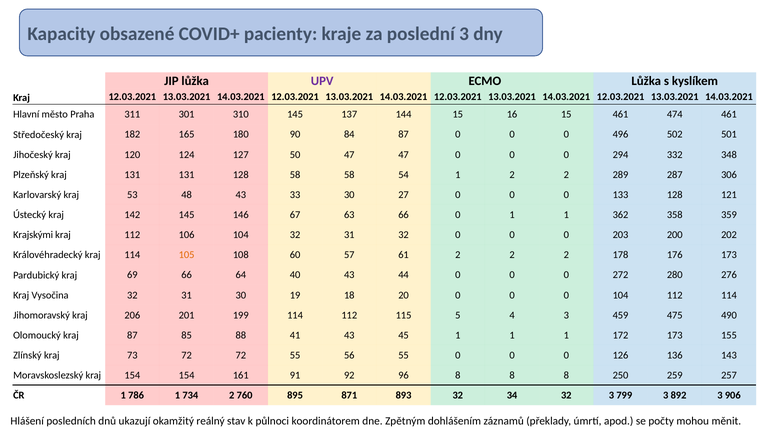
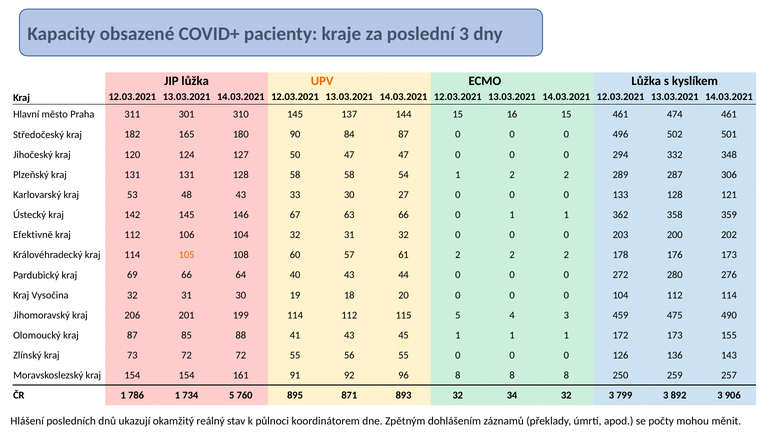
UPV colour: purple -> orange
Krajskými: Krajskými -> Efektivně
734 2: 2 -> 5
